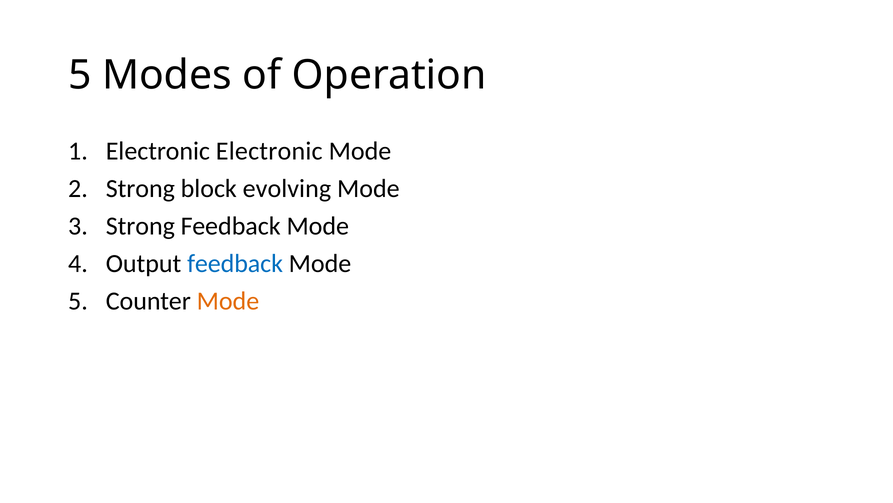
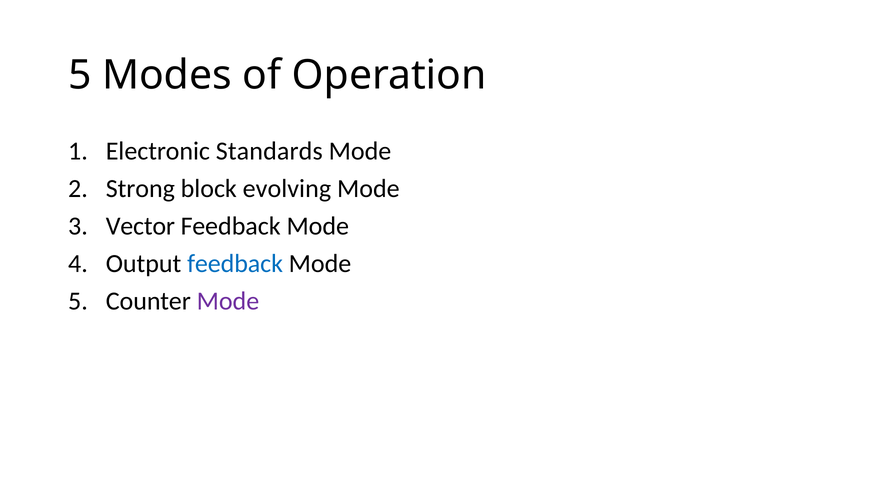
Electronic Electronic: Electronic -> Standards
Strong at (140, 226): Strong -> Vector
Mode at (228, 301) colour: orange -> purple
